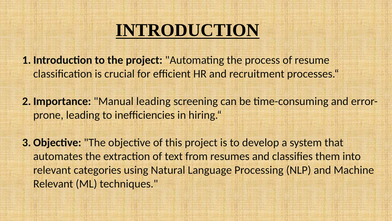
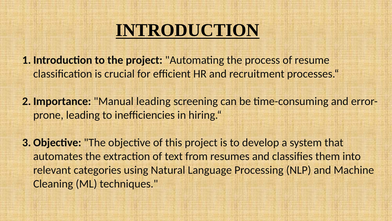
Relevant at (53, 184): Relevant -> Cleaning
